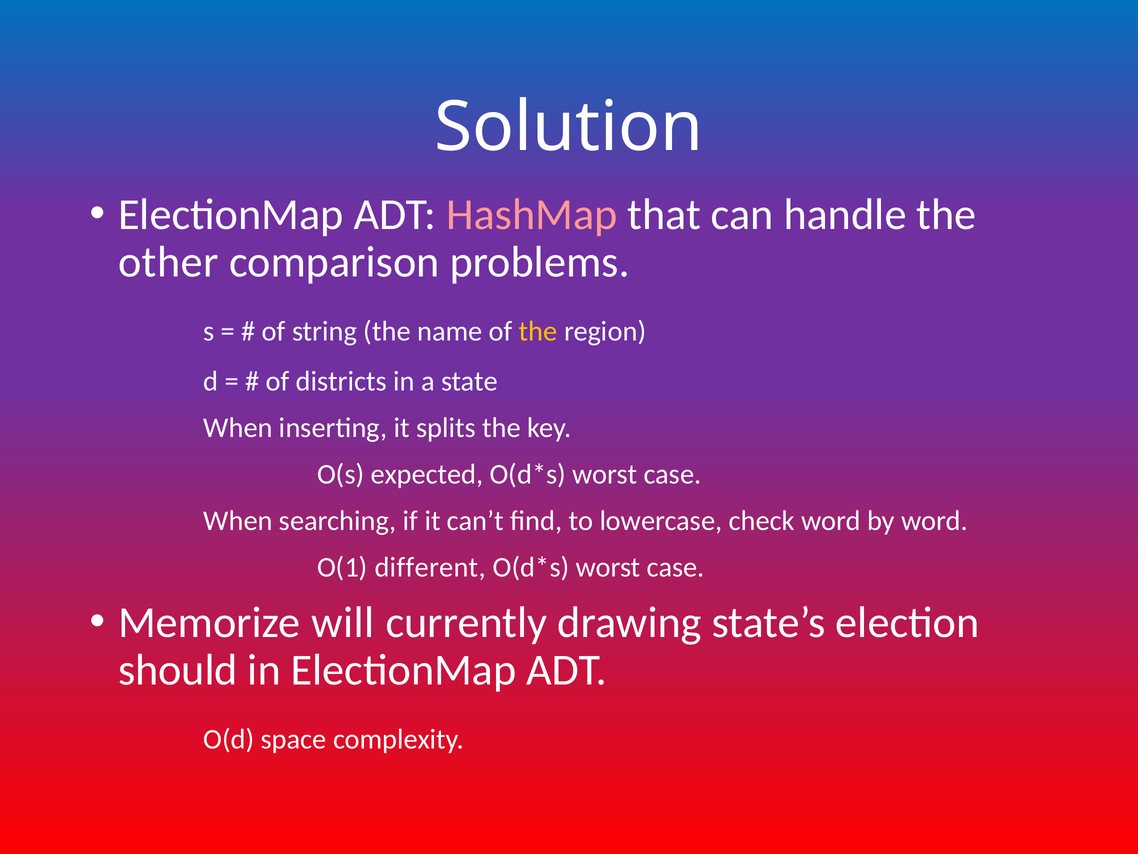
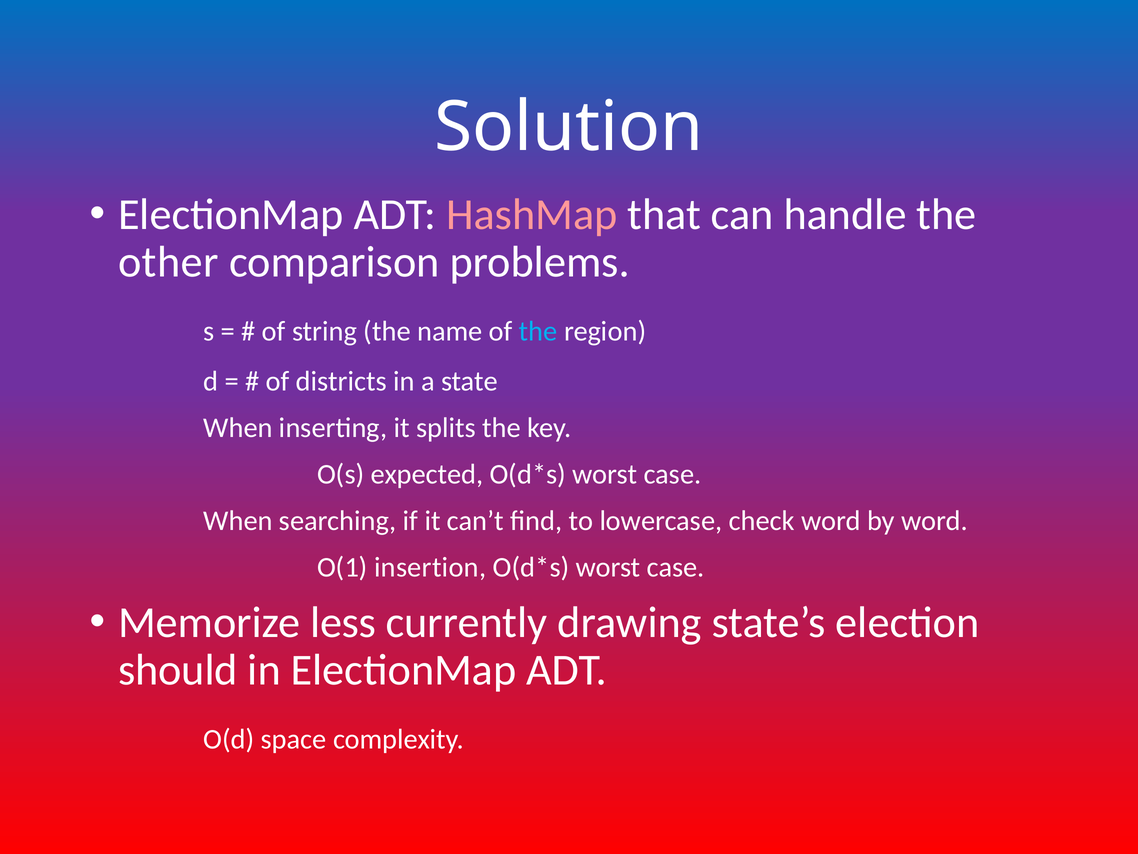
the at (538, 331) colour: yellow -> light blue
different: different -> insertion
will: will -> less
